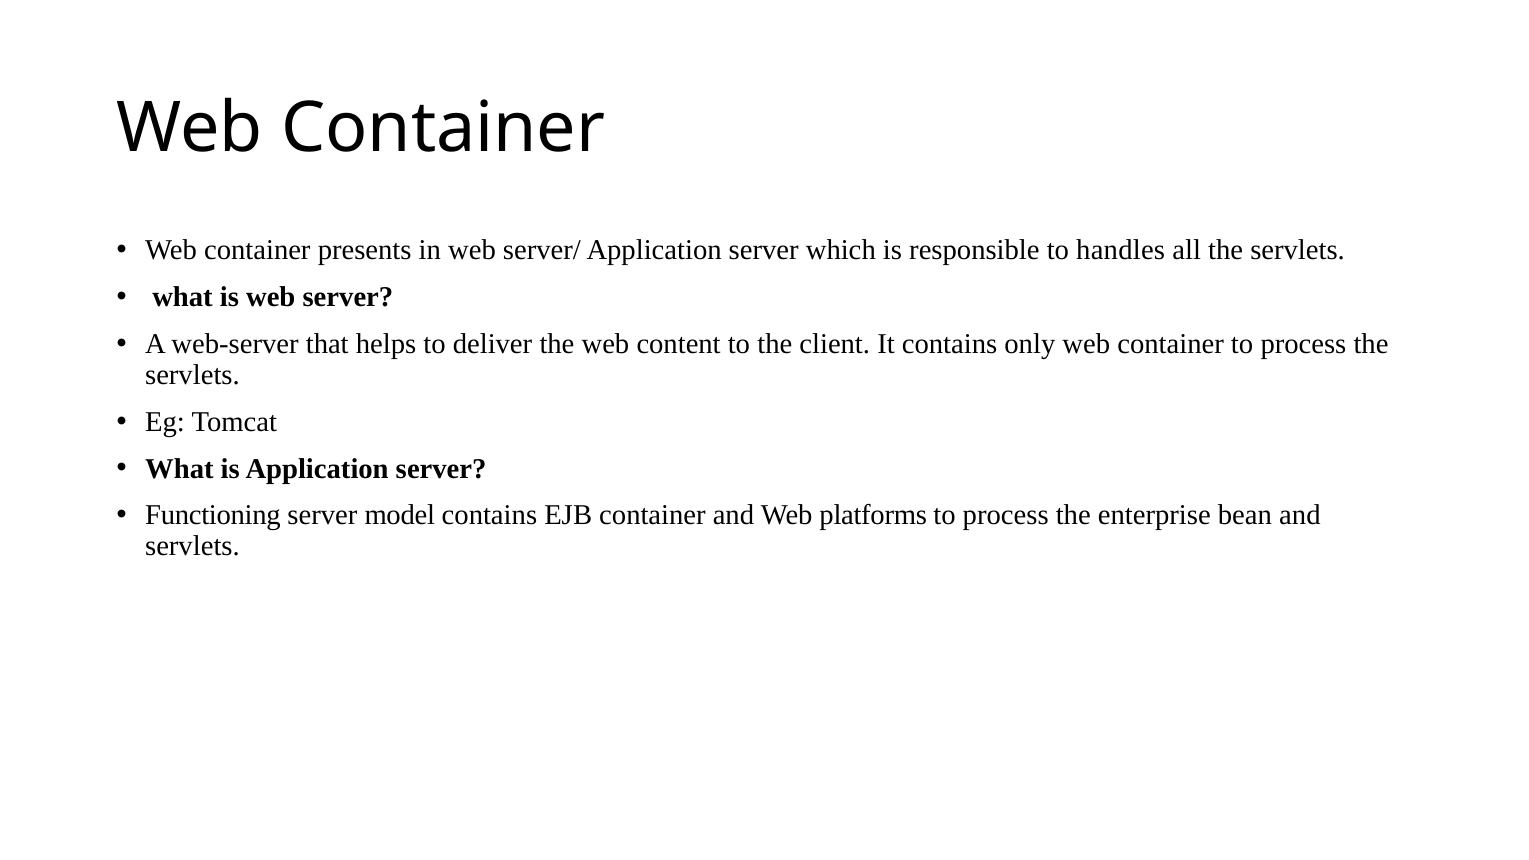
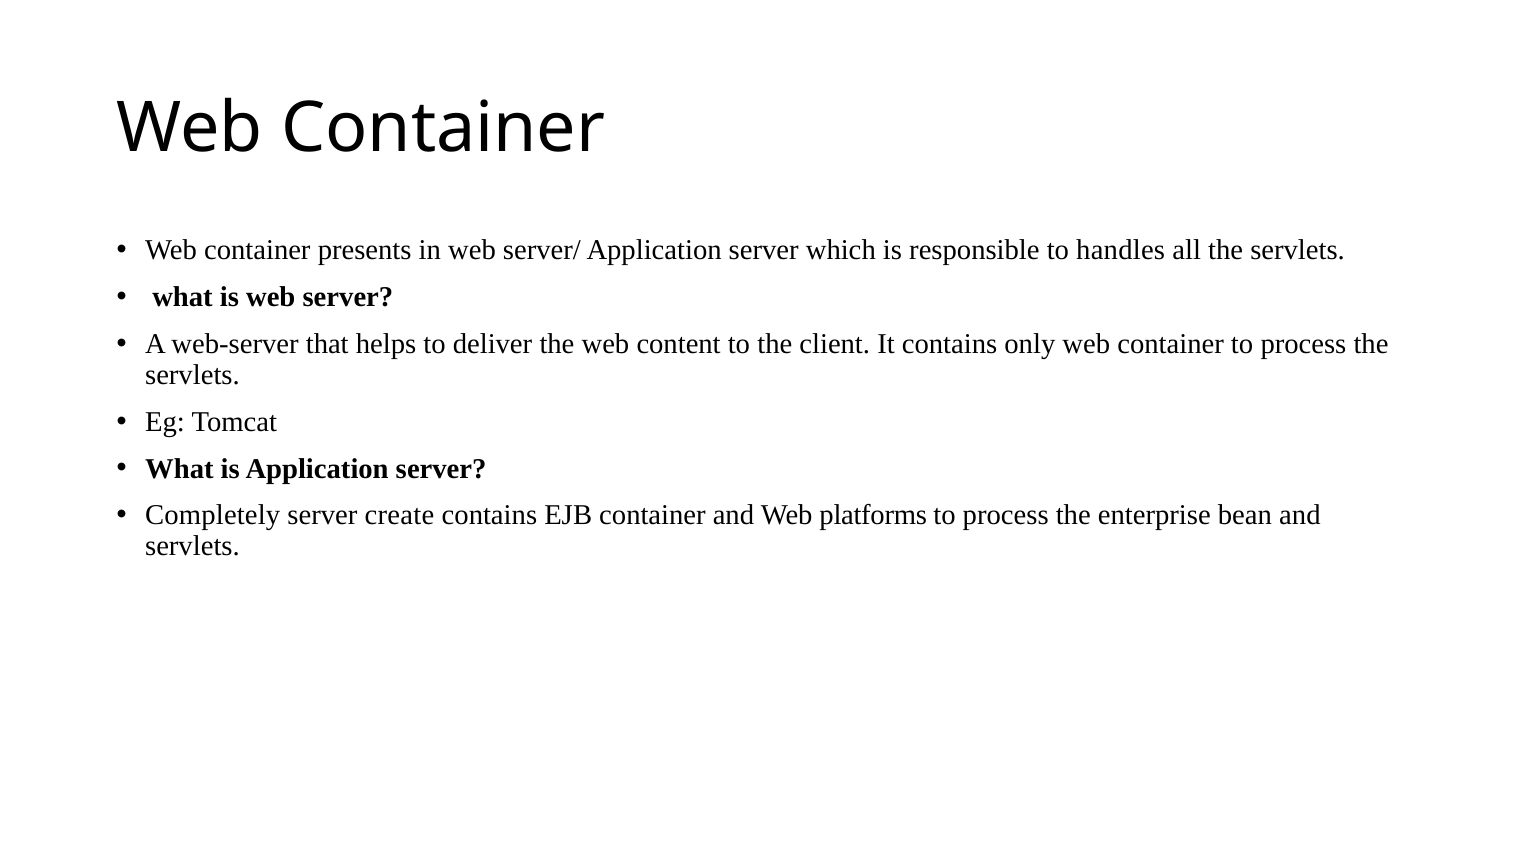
Functioning: Functioning -> Completely
model: model -> create
